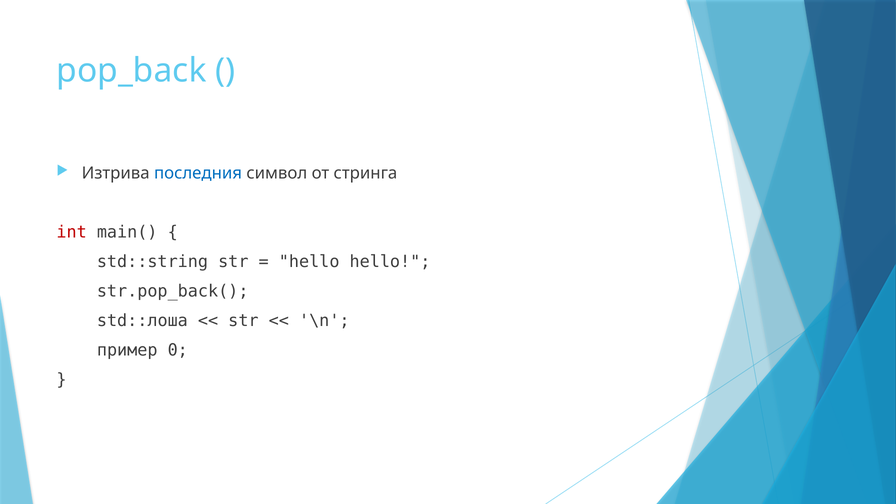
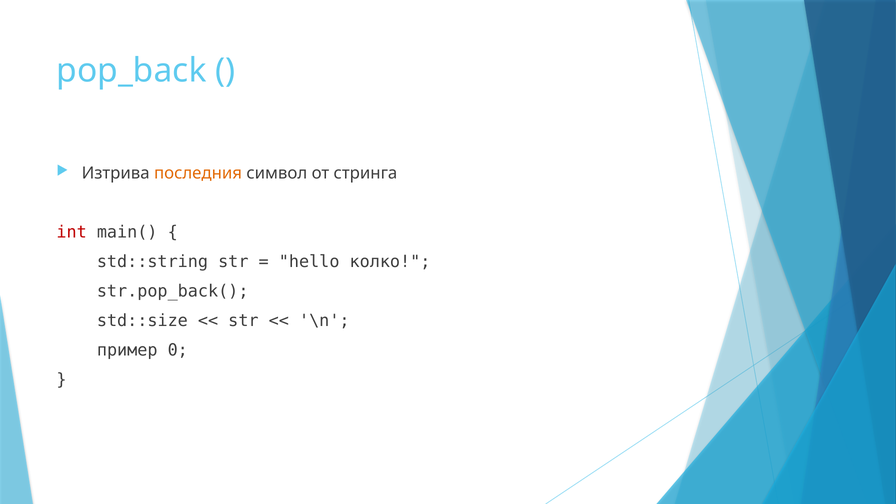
последния colour: blue -> orange
hello hello: hello -> колко
std::лоша: std::лоша -> std::size
